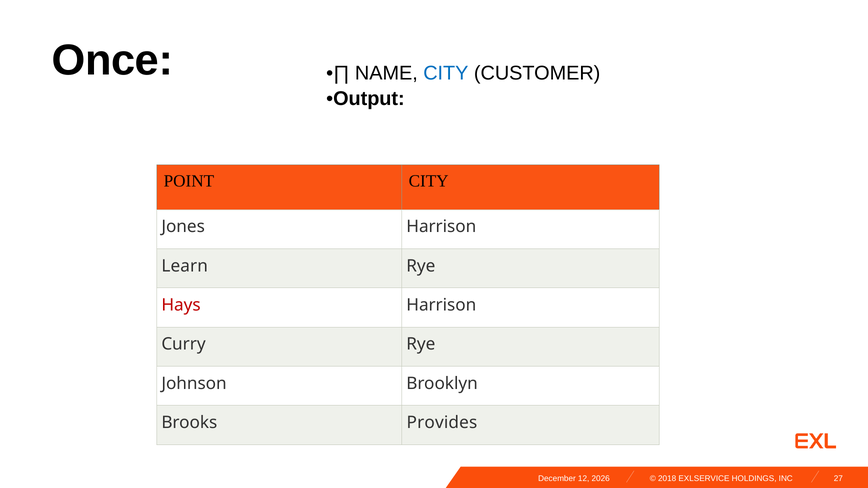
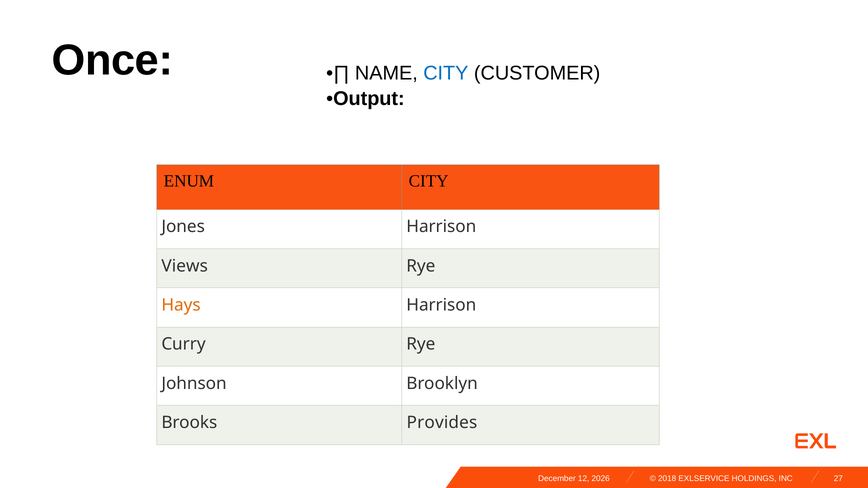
POINT: POINT -> ENUM
Learn: Learn -> Views
Hays colour: red -> orange
